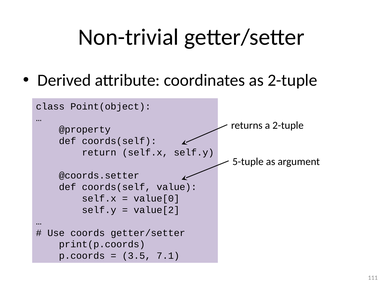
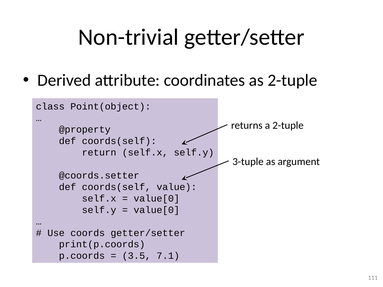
5-tuple: 5-tuple -> 3-tuple
value[2 at (157, 210): value[2 -> value[0
